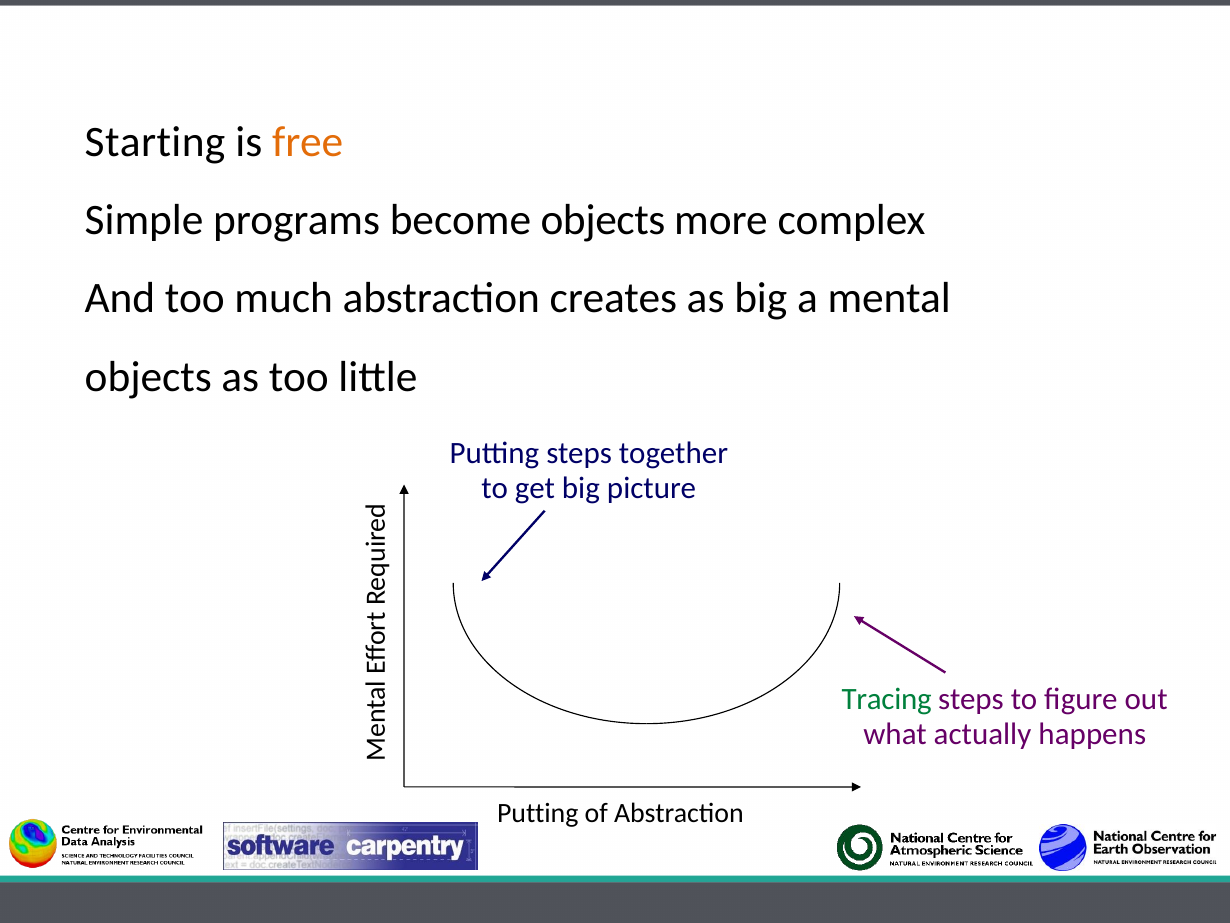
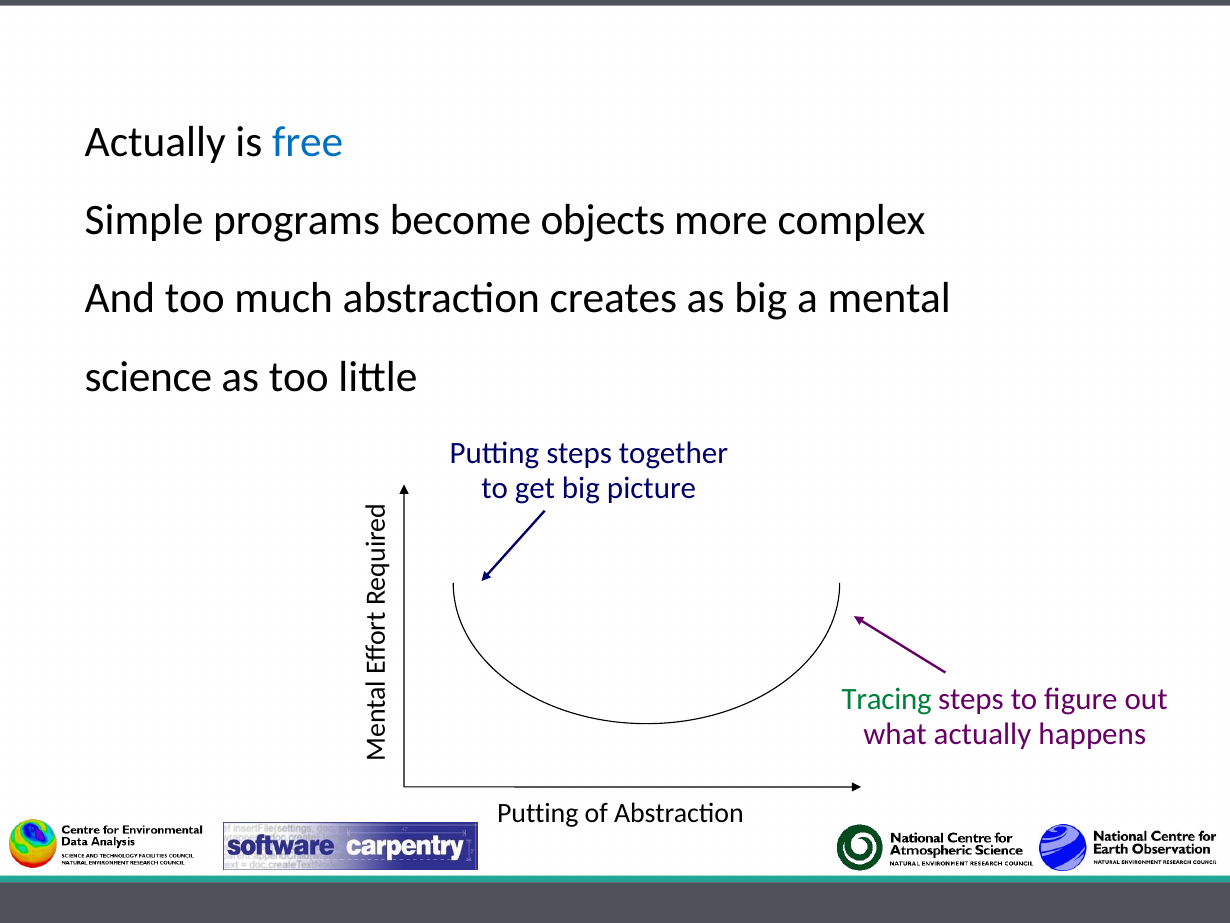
Starting at (155, 142): Starting -> Actually
free colour: orange -> blue
objects at (148, 377): objects -> science
